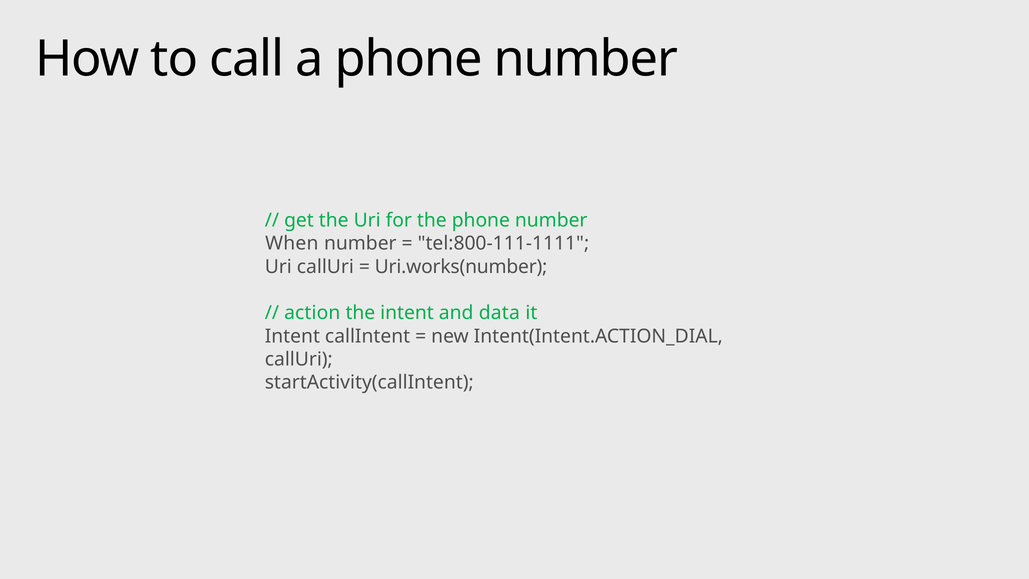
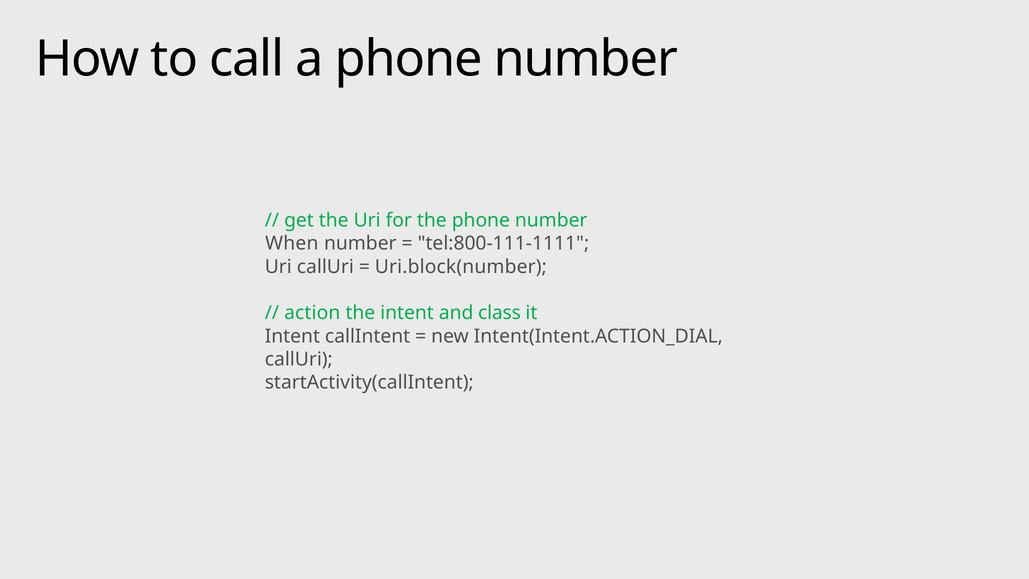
Uri.works(number: Uri.works(number -> Uri.block(number
data: data -> class
